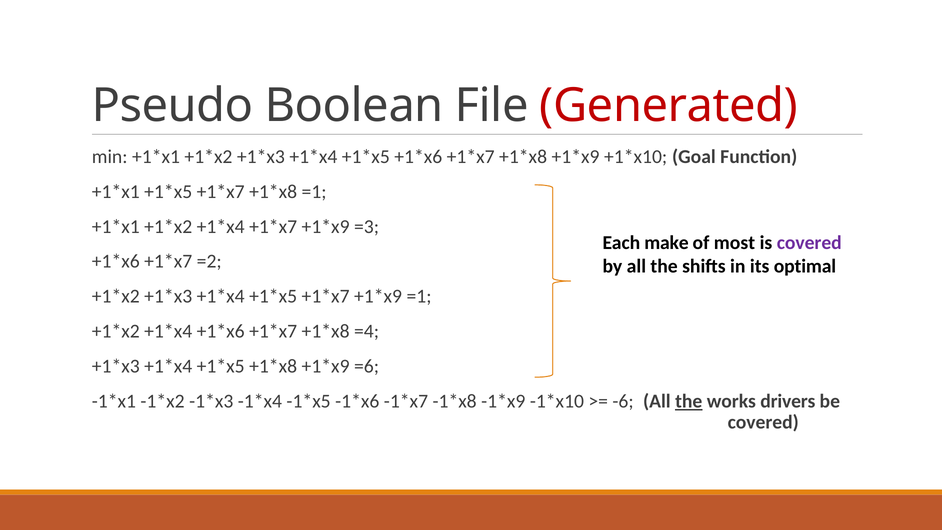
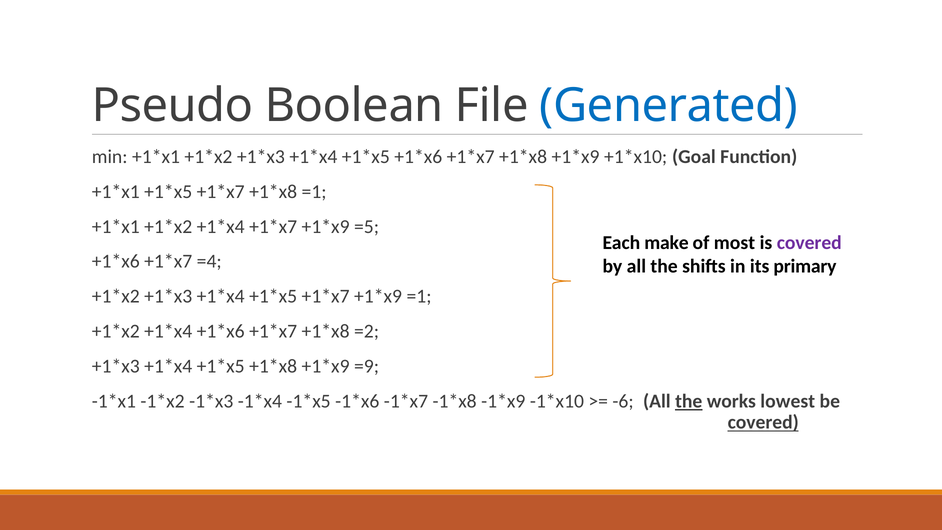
Generated colour: red -> blue
=3: =3 -> =5
=2: =2 -> =4
optimal: optimal -> primary
=4: =4 -> =2
=6: =6 -> =9
drivers: drivers -> lowest
covered at (763, 422) underline: none -> present
